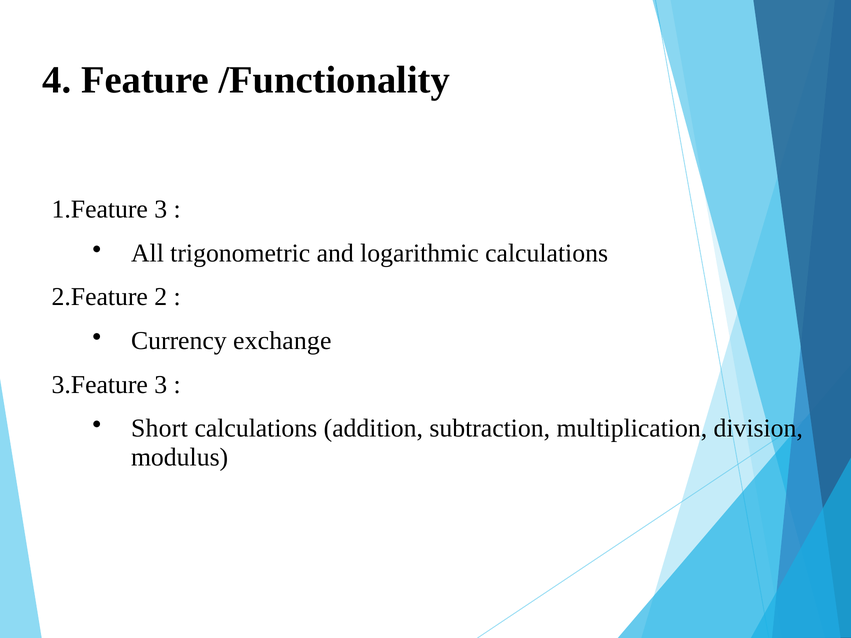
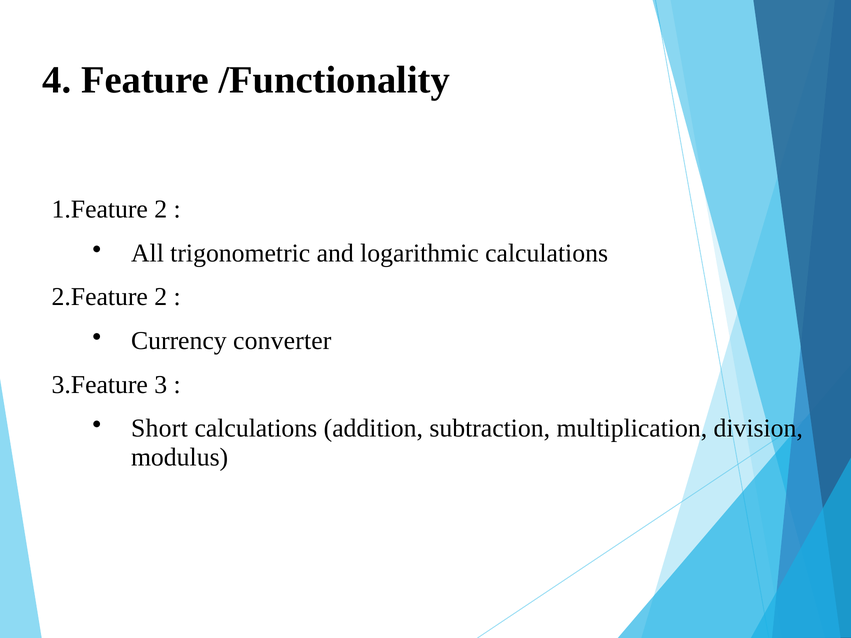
3 at (161, 209): 3 -> 2
exchange: exchange -> converter
